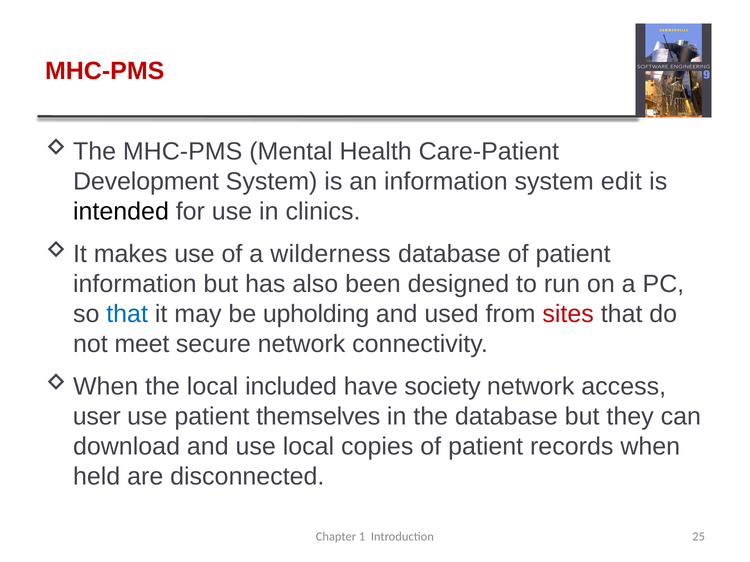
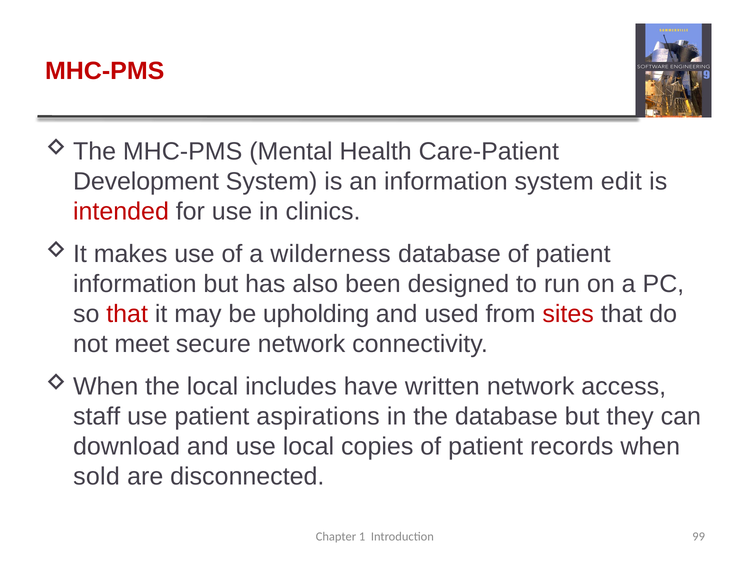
intended colour: black -> red
that at (127, 314) colour: blue -> red
included: included -> includes
society: society -> written
user: user -> staff
themselves: themselves -> aspirations
held: held -> sold
25: 25 -> 99
